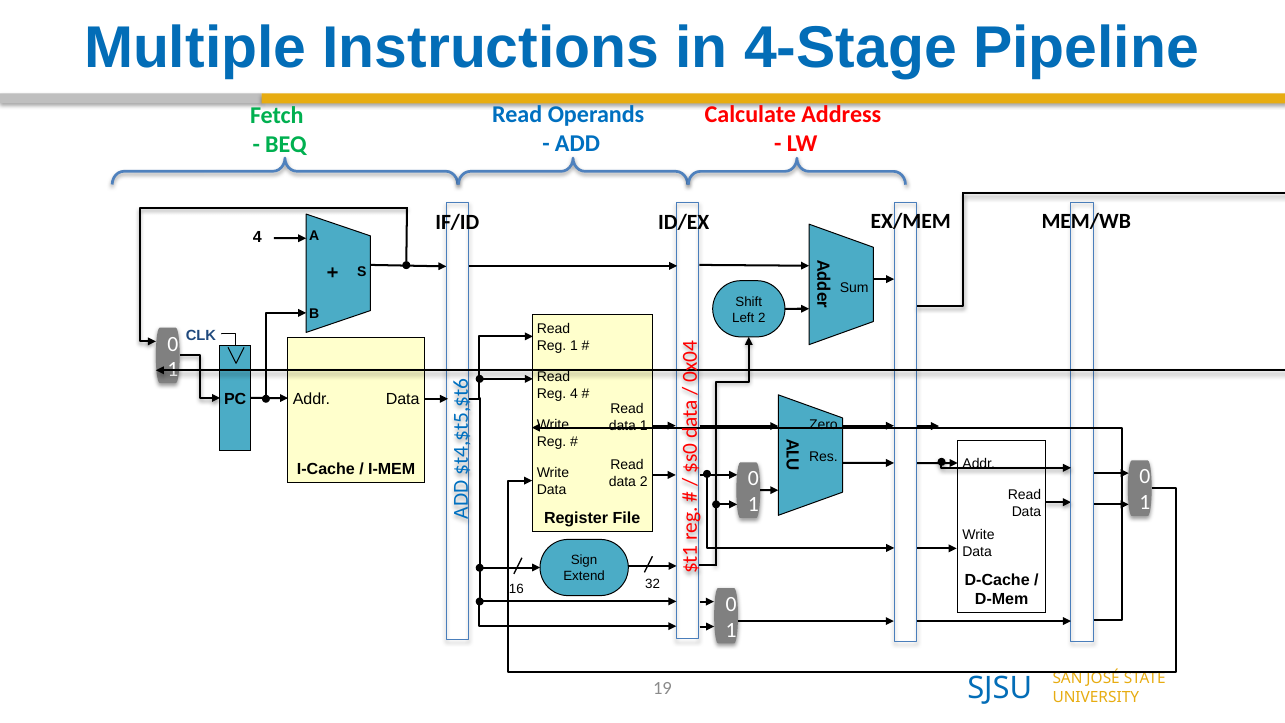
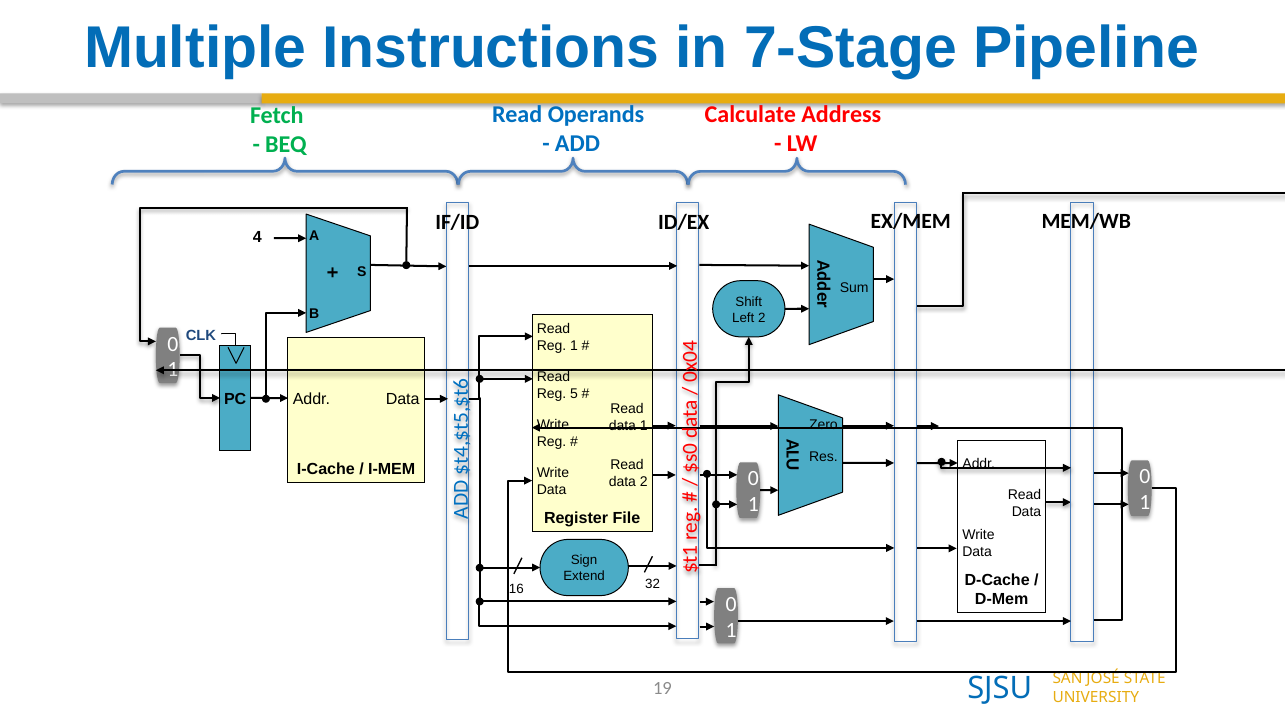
4-Stage: 4-Stage -> 7-Stage
Reg 4: 4 -> 5
